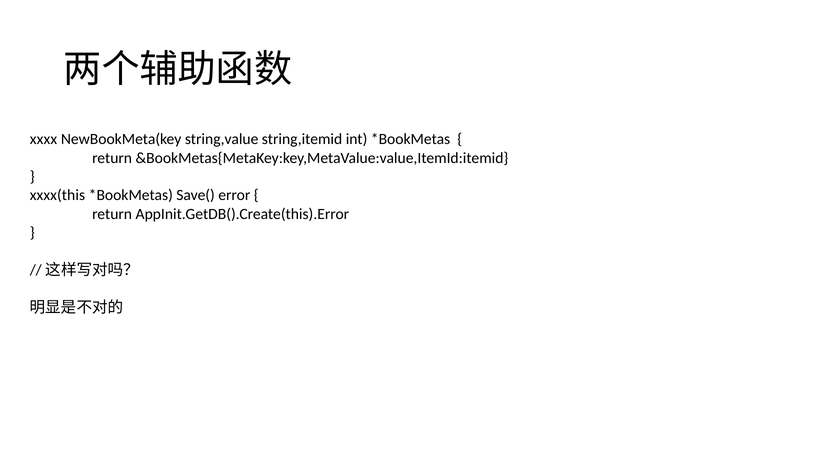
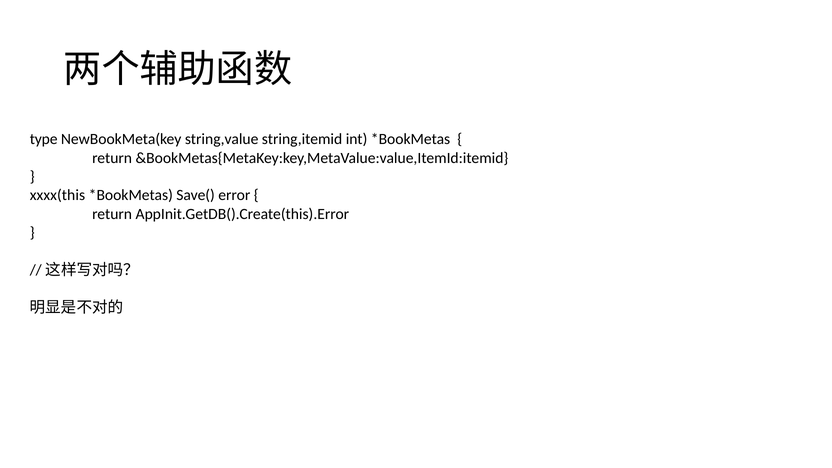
xxxx: xxxx -> type
